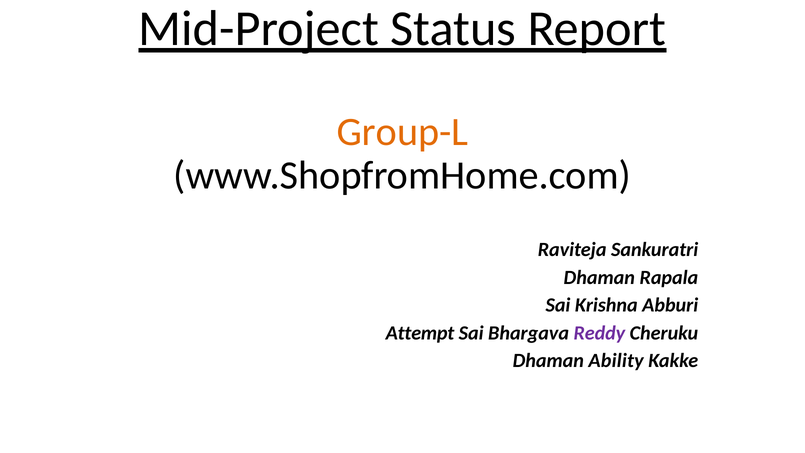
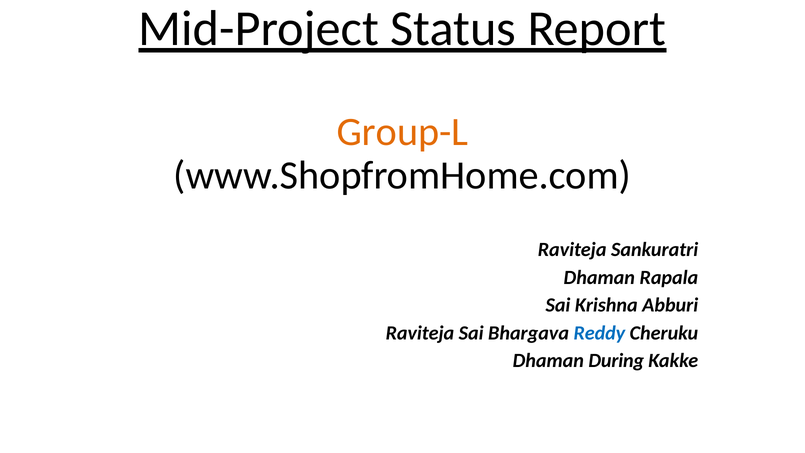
Attempt at (420, 333): Attempt -> Raviteja
Reddy colour: purple -> blue
Ability: Ability -> During
